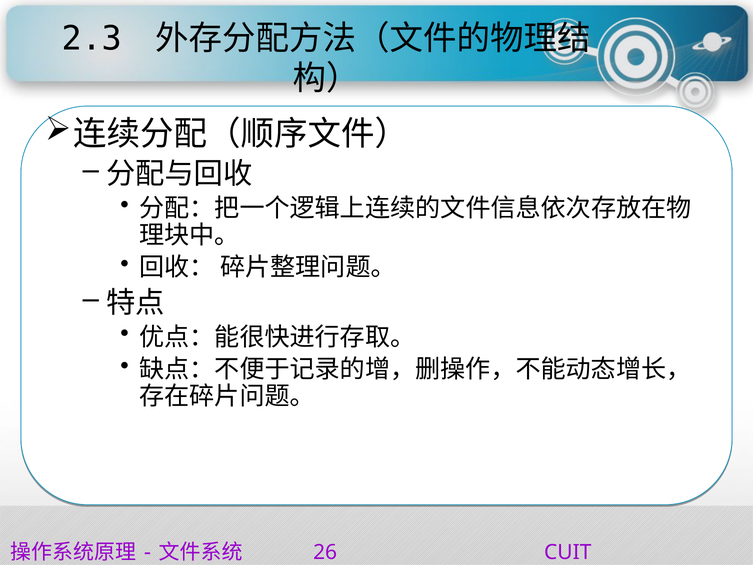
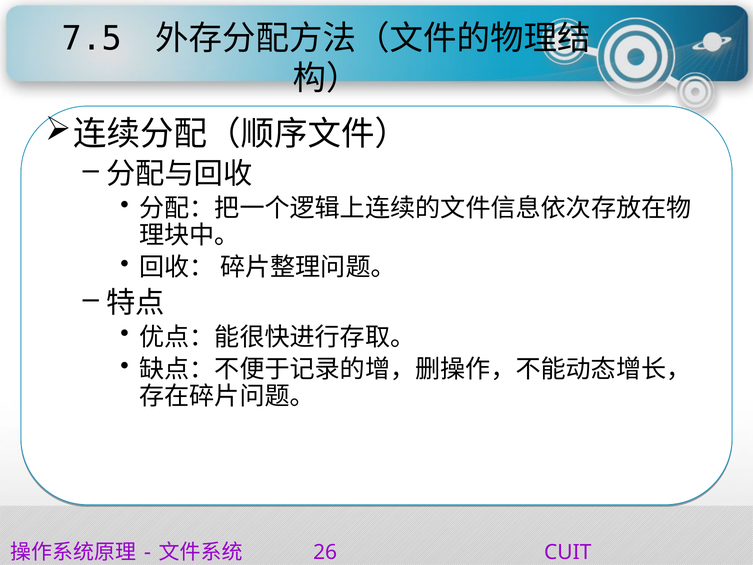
2.3: 2.3 -> 7.5
